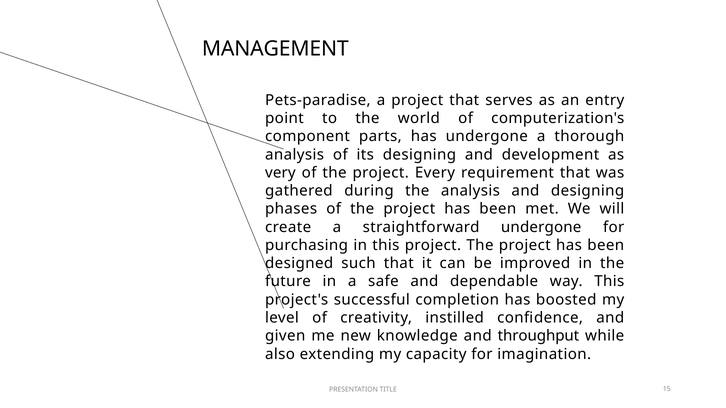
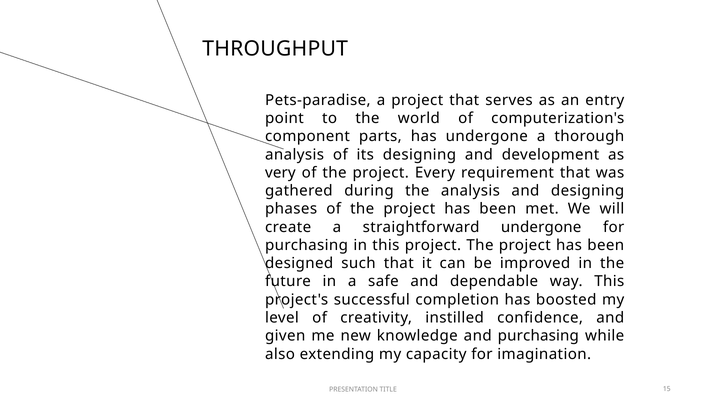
MANAGEMENT: MANAGEMENT -> THROUGHPUT
and throughput: throughput -> purchasing
